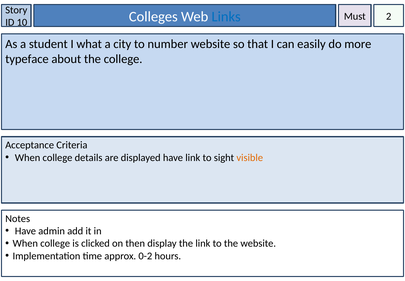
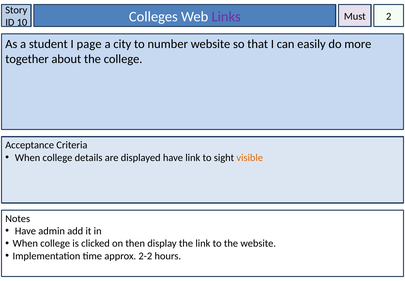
Links colour: blue -> purple
what: what -> page
typeface: typeface -> together
0-2: 0-2 -> 2-2
